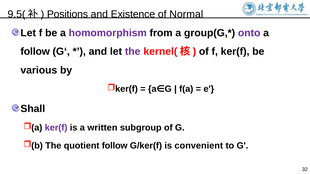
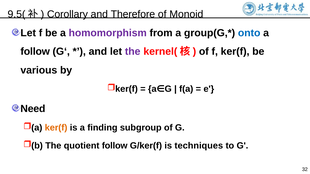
Positions: Positions -> Corollary
Existence: Existence -> Therefore
Normal: Normal -> Monoid
onto colour: purple -> blue
Shall: Shall -> Need
ker(f at (56, 128) colour: purple -> orange
written: written -> finding
convenient: convenient -> techniques
